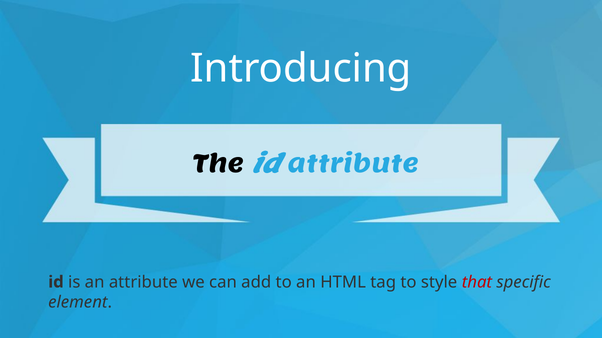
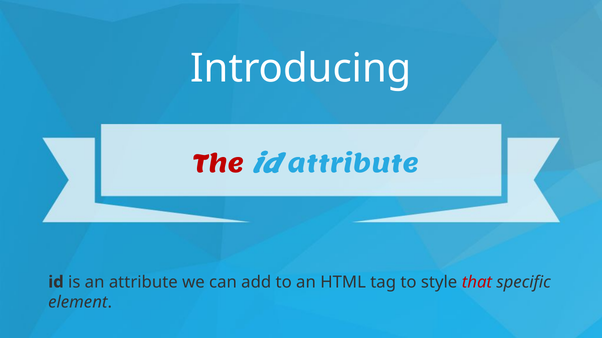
The colour: black -> red
